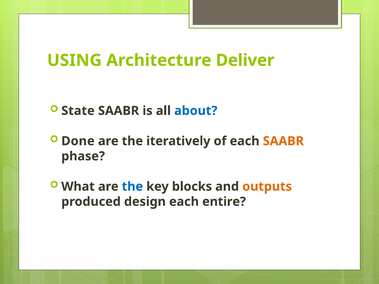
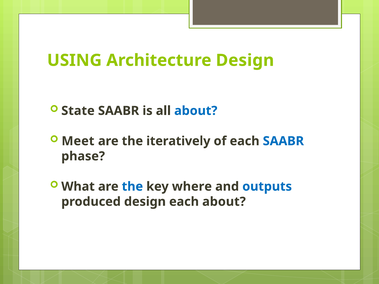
Architecture Deliver: Deliver -> Design
Done: Done -> Meet
SAABR at (283, 141) colour: orange -> blue
blocks: blocks -> where
outputs colour: orange -> blue
each entire: entire -> about
